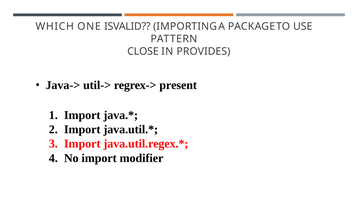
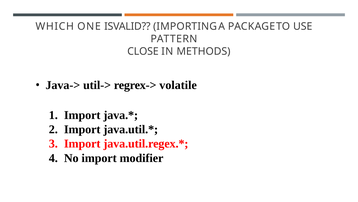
PROVIDES: PROVIDES -> METHODS
present: present -> volatile
